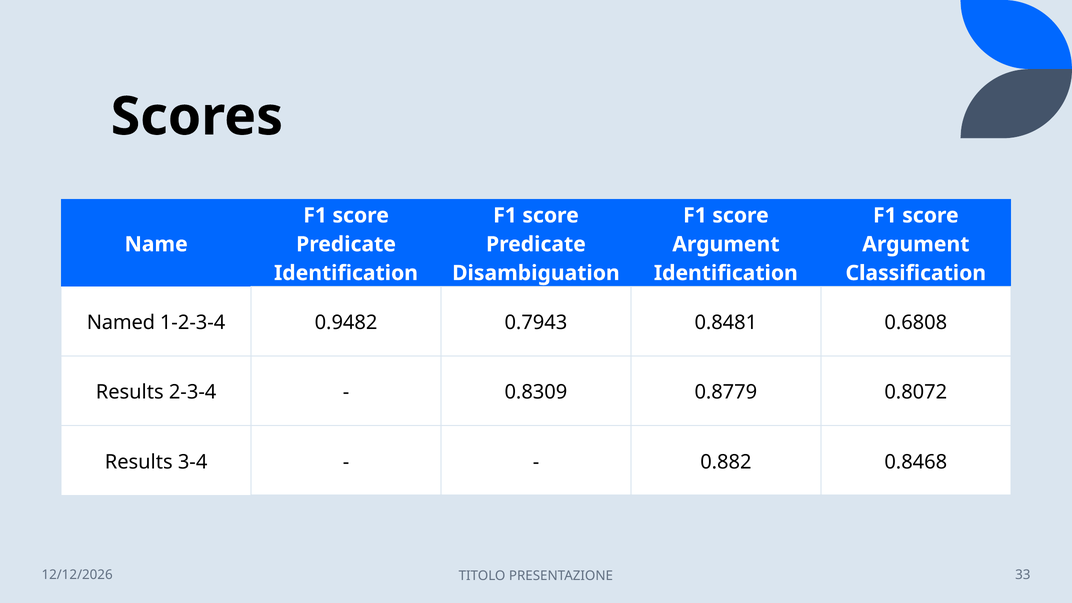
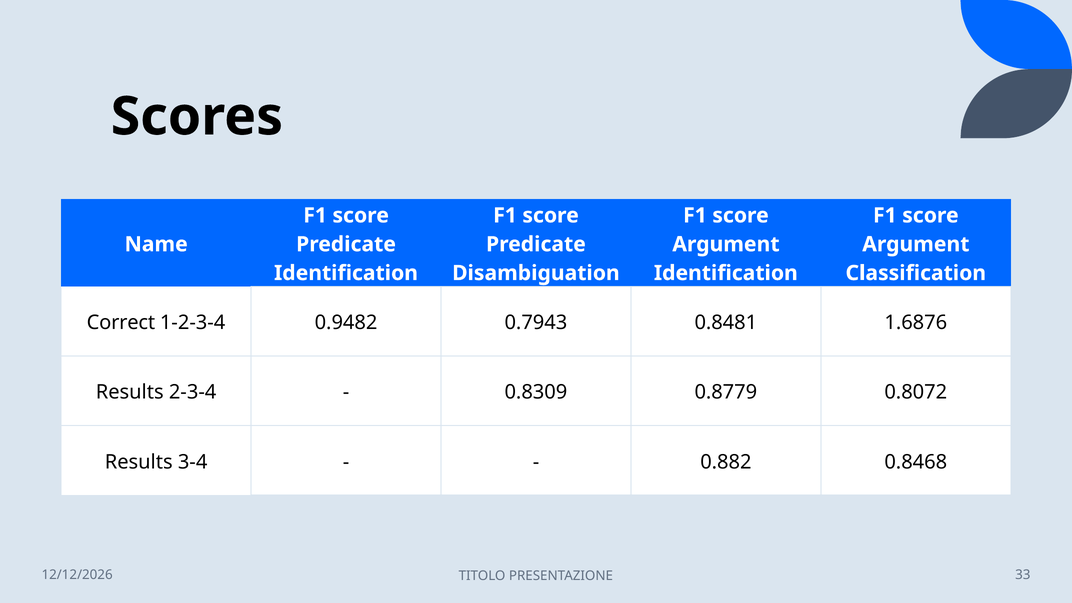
Named: Named -> Correct
0.6808: 0.6808 -> 1.6876
